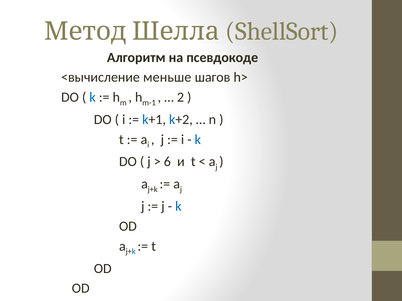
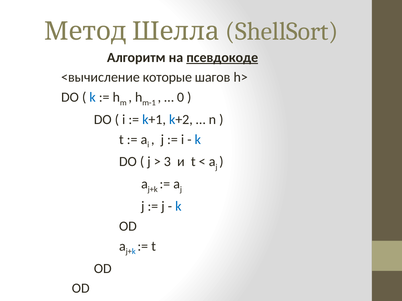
псевдокоде underline: none -> present
меньше: меньше -> которые
2: 2 -> 0
6: 6 -> 3
